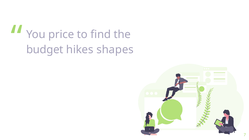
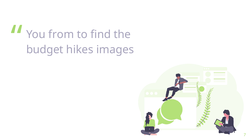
price: price -> from
shapes: shapes -> images
